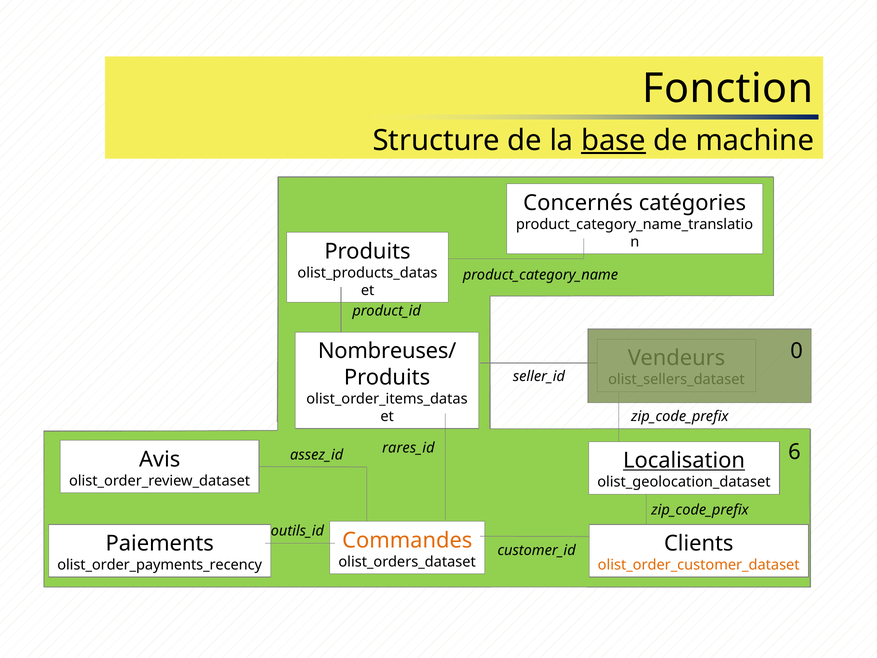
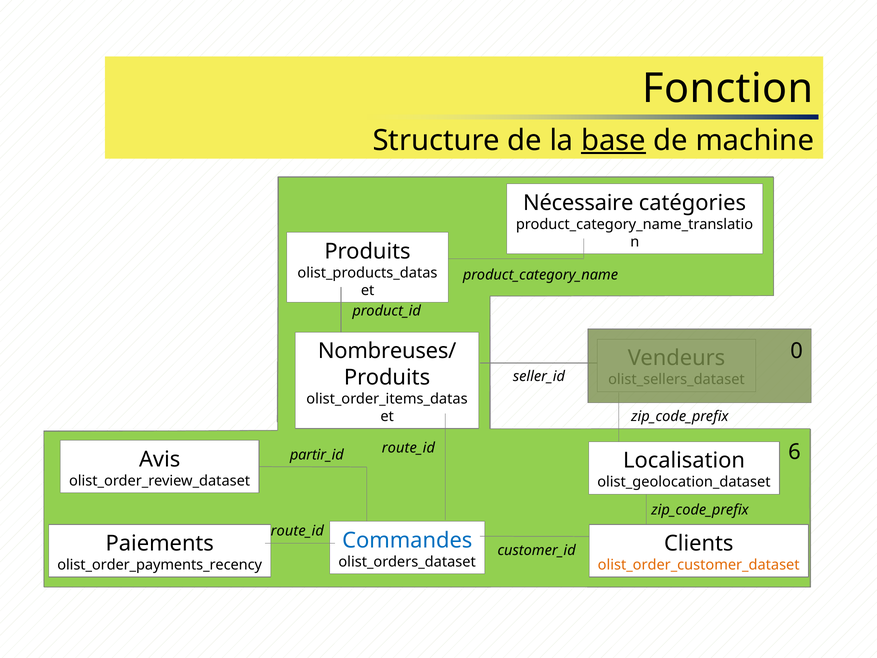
Concernés: Concernés -> Nécessaire
rares_id at (408, 448): rares_id -> route_id
assez_id: assez_id -> partir_id
Localisation underline: present -> none
outils_id at (297, 531): outils_id -> route_id
Commandes colour: orange -> blue
